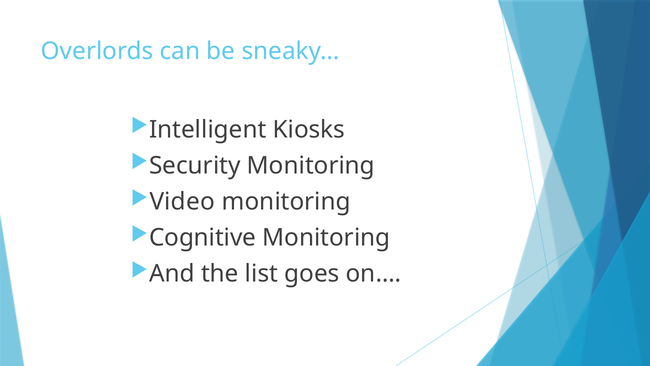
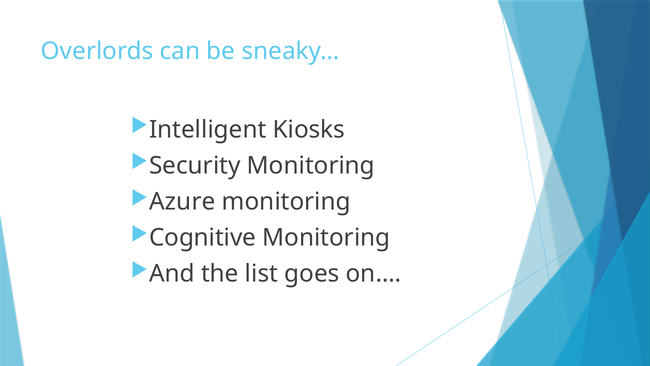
Video: Video -> Azure
